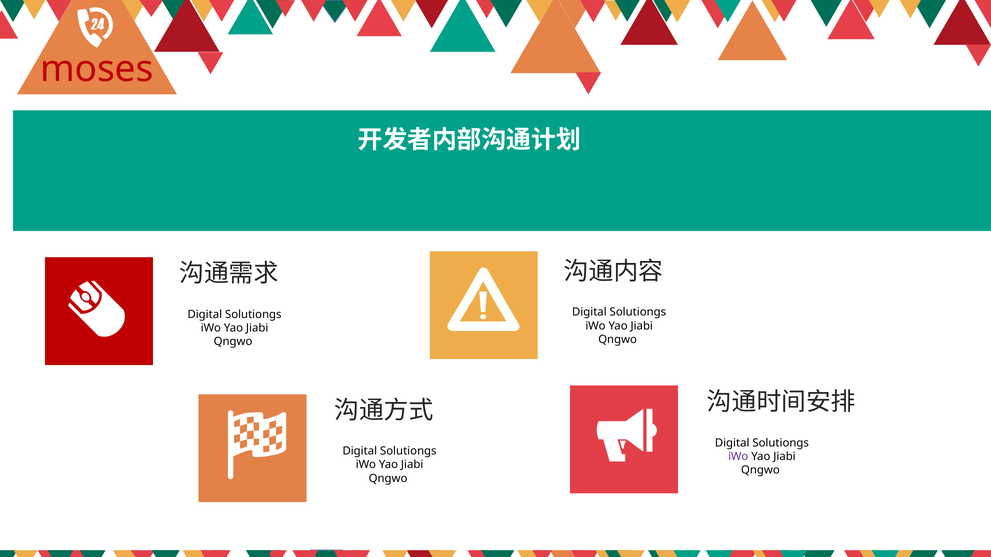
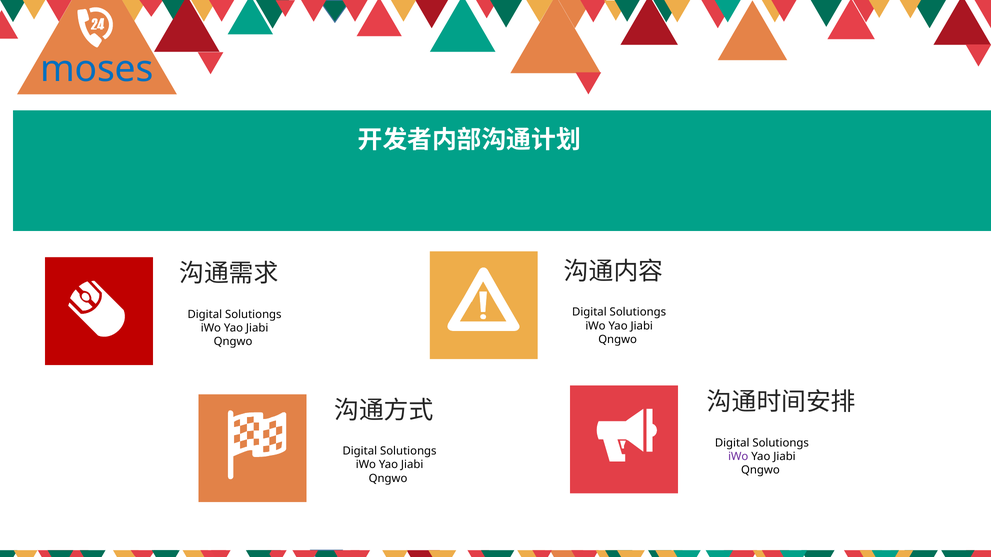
moses colour: red -> blue
